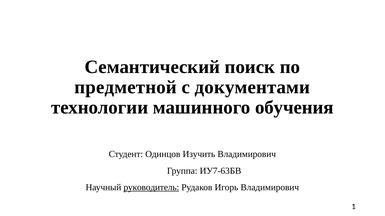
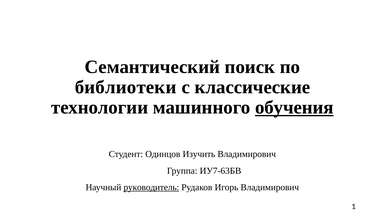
предметной: предметной -> библиотеки
документами: документами -> классические
обучения underline: none -> present
